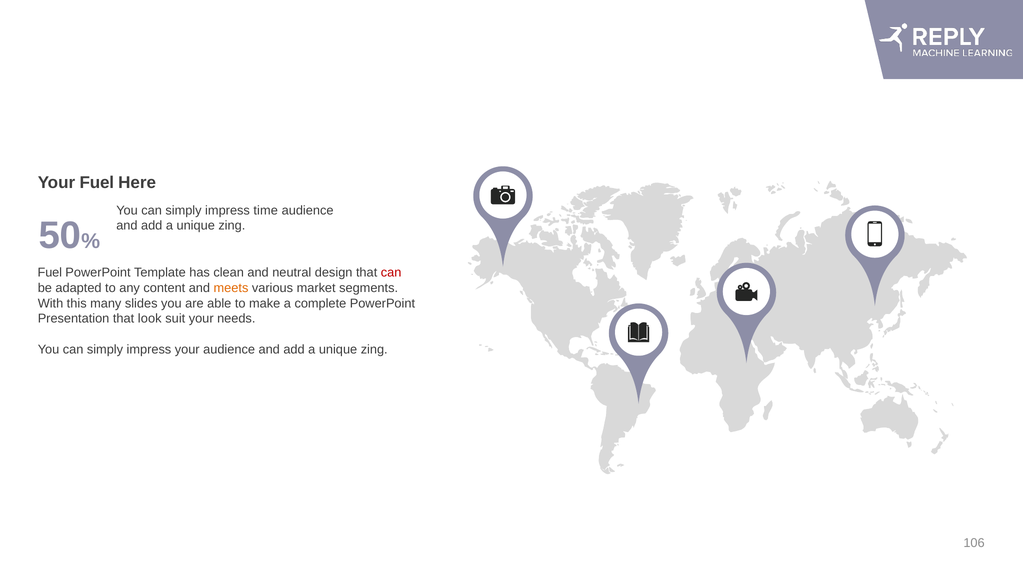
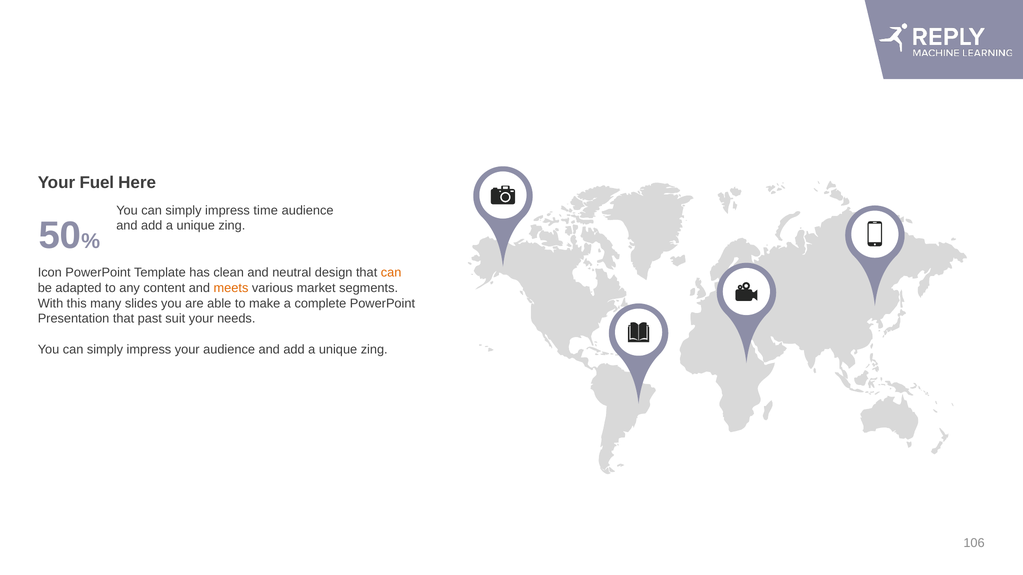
Fuel at (50, 273): Fuel -> Icon
can at (391, 273) colour: red -> orange
look: look -> past
